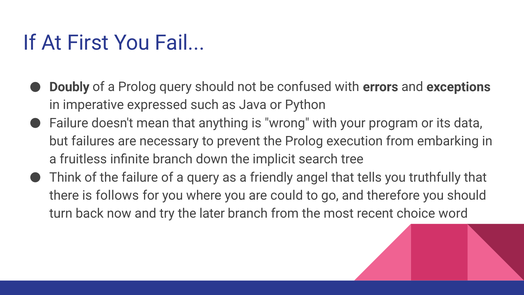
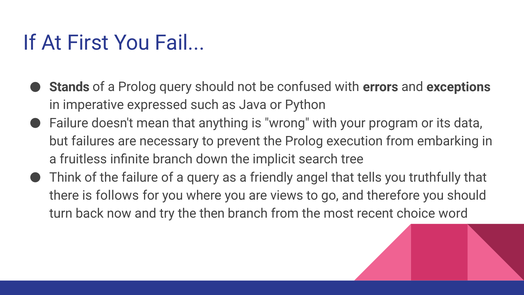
Doubly: Doubly -> Stands
could: could -> views
later: later -> then
